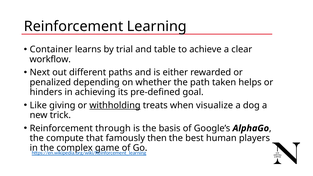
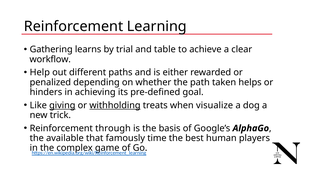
Container: Container -> Gathering
Next: Next -> Help
giving underline: none -> present
compute: compute -> available
then: then -> time
